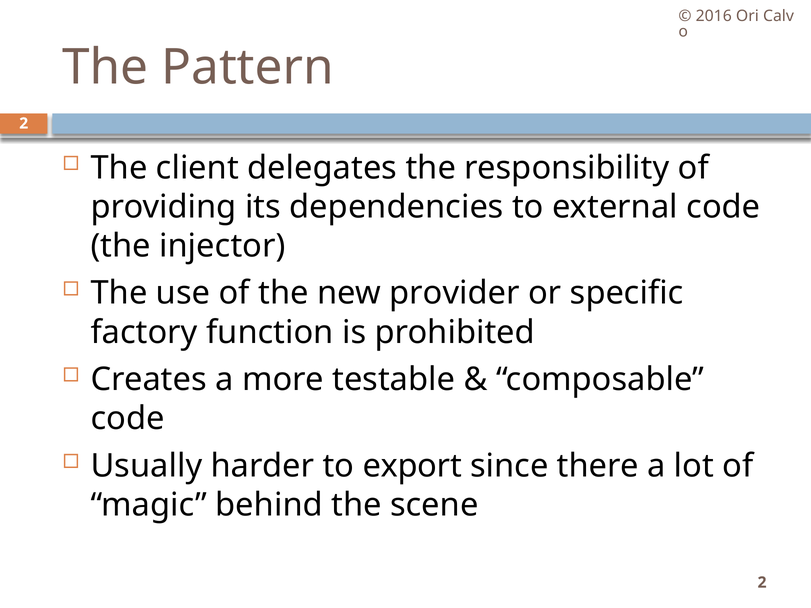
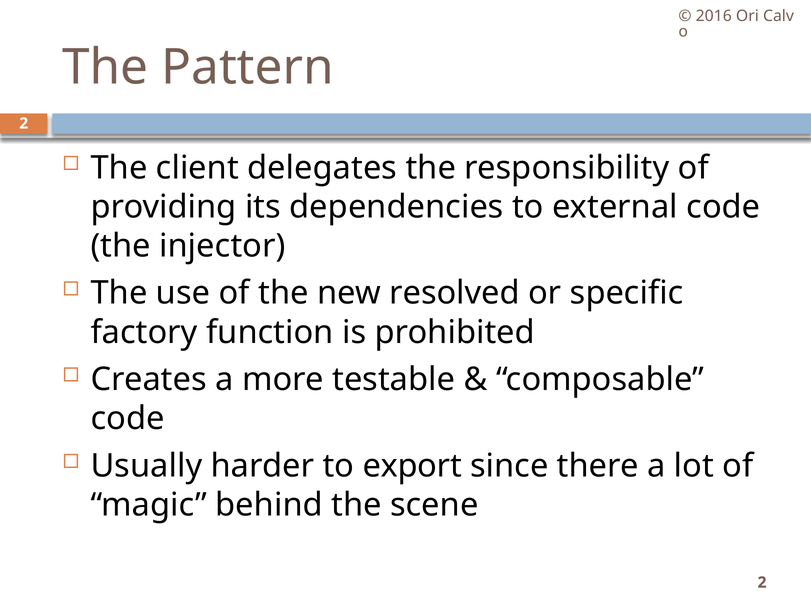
provider: provider -> resolved
